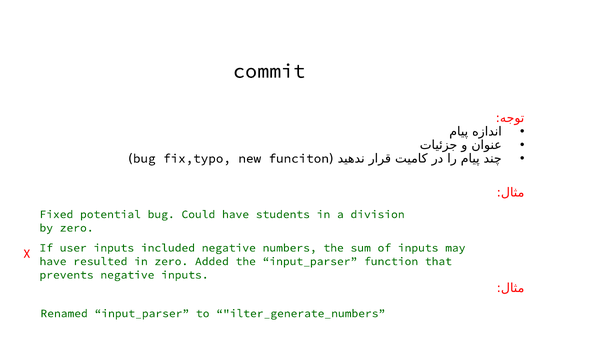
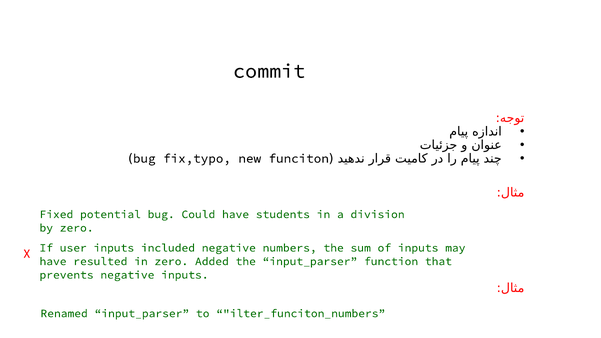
ilter_generate_numbers: ilter_generate_numbers -> ilter_funciton_numbers
